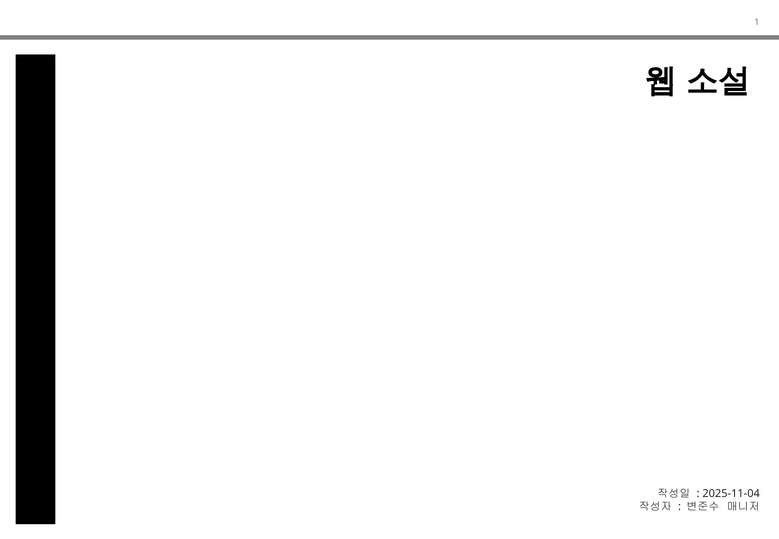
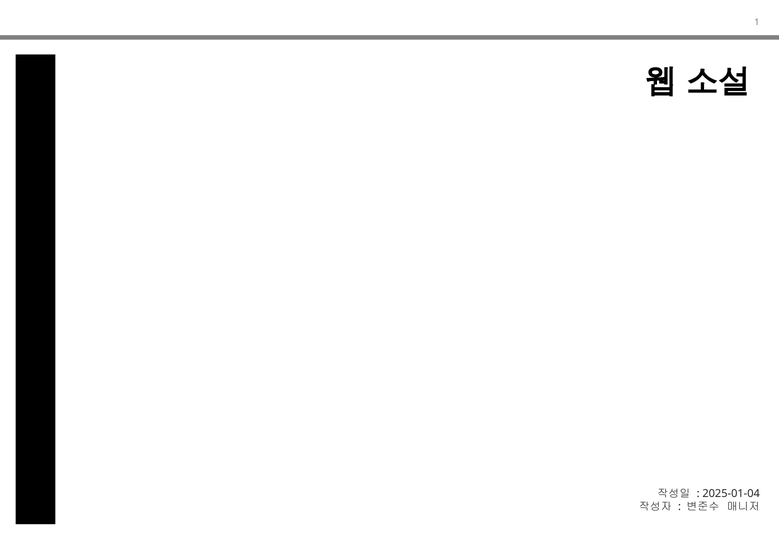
2025-11-04: 2025-11-04 -> 2025-01-04
